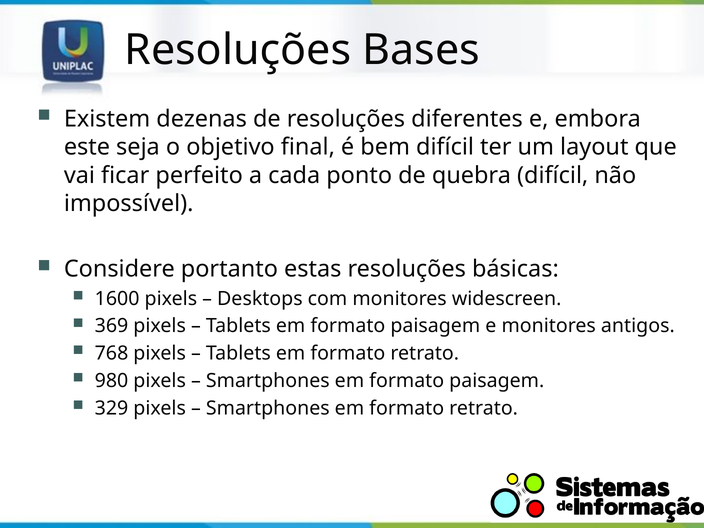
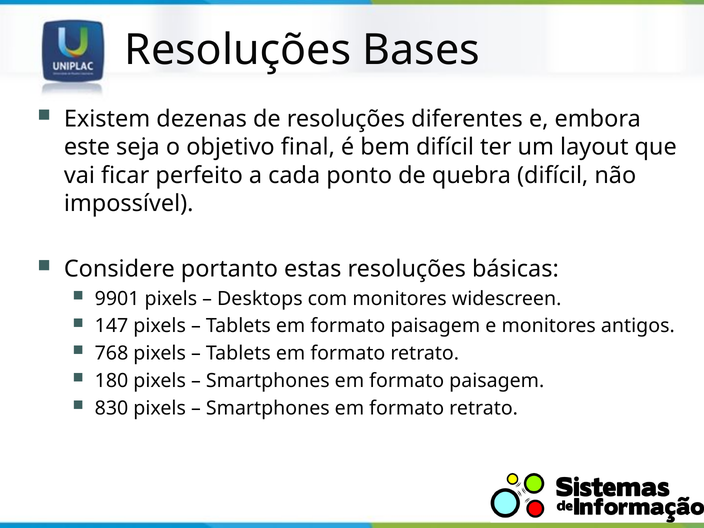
1600: 1600 -> 9901
369: 369 -> 147
980: 980 -> 180
329: 329 -> 830
